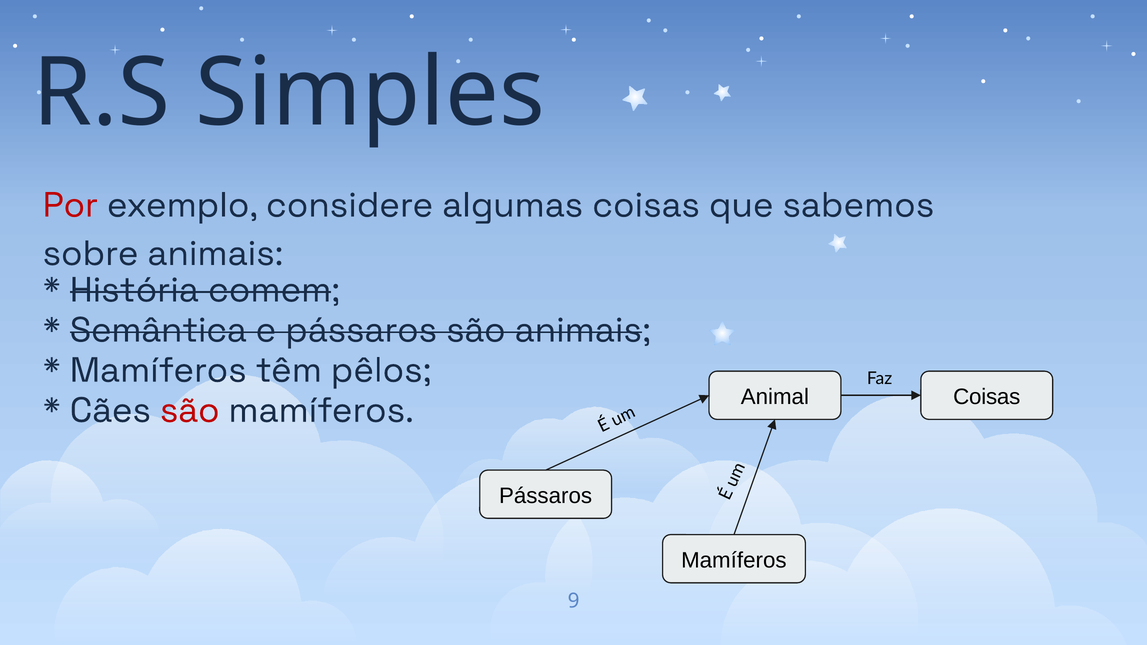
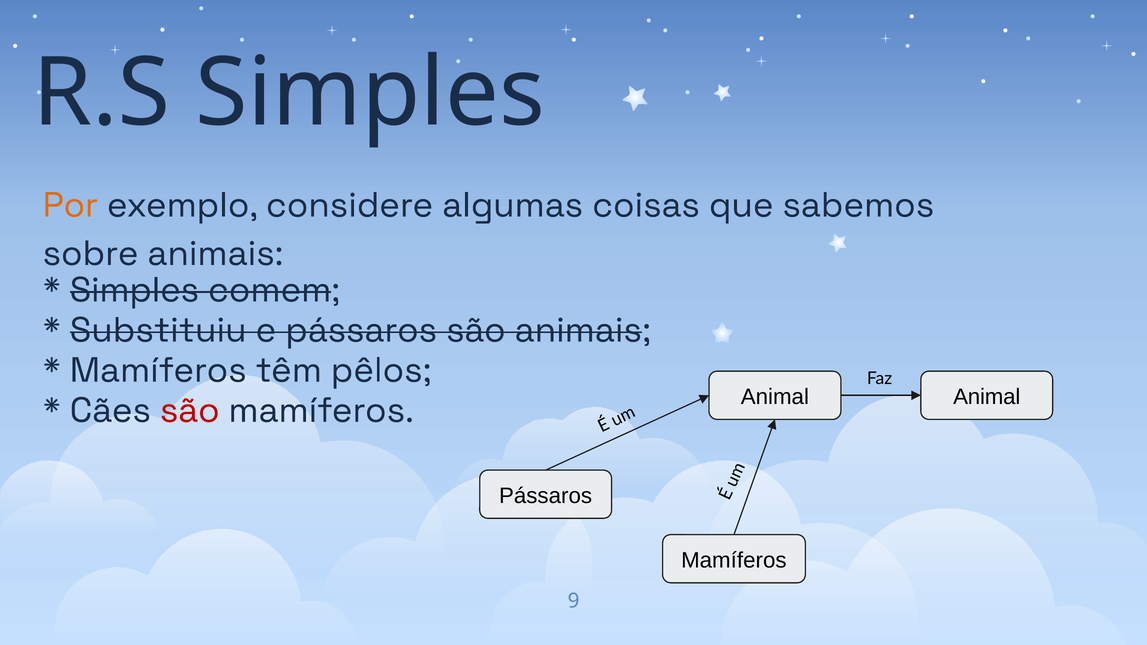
Por colour: red -> orange
História at (134, 290): História -> Simples
Semântica: Semântica -> Substituiu
Animal Coisas: Coisas -> Animal
